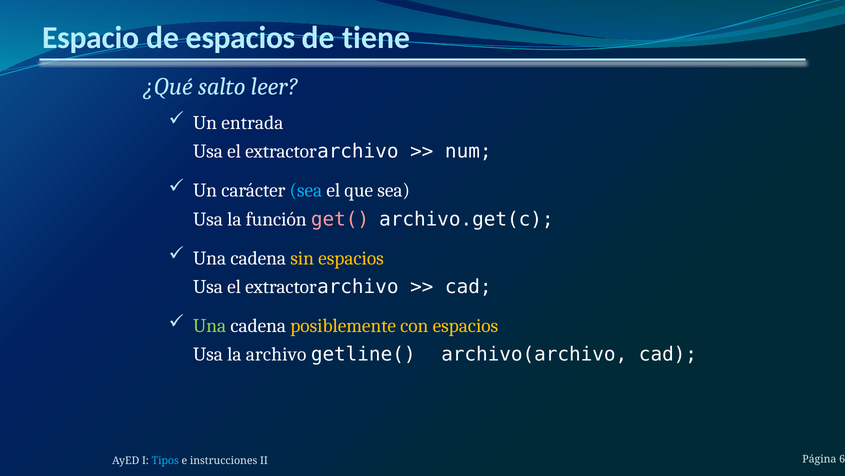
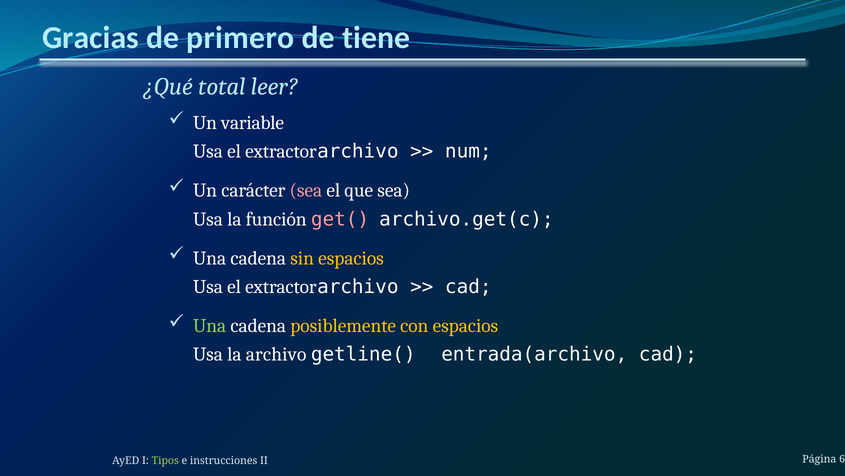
Espacio: Espacio -> Gracias
de espacios: espacios -> primero
salto: salto -> total
entrada: entrada -> variable
sea at (306, 190) colour: light blue -> pink
archivo(archivo: archivo(archivo -> entrada(archivo
Tipos colour: light blue -> light green
